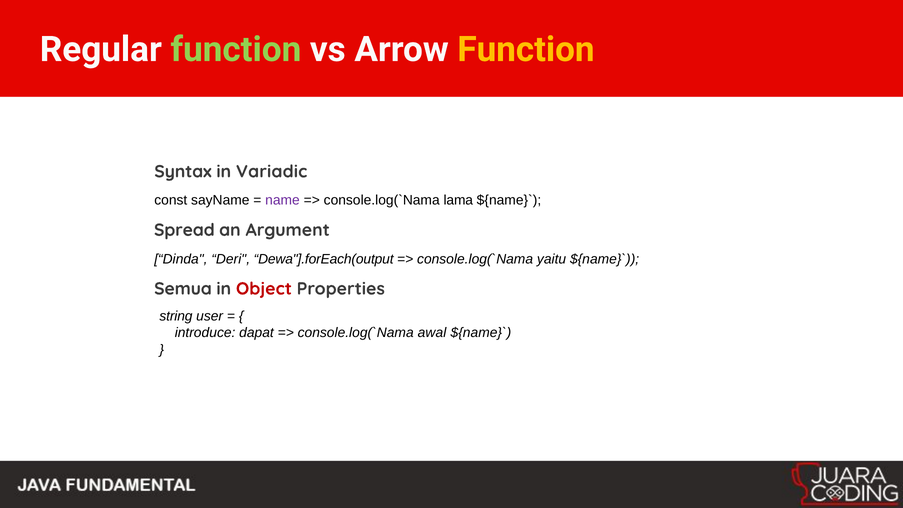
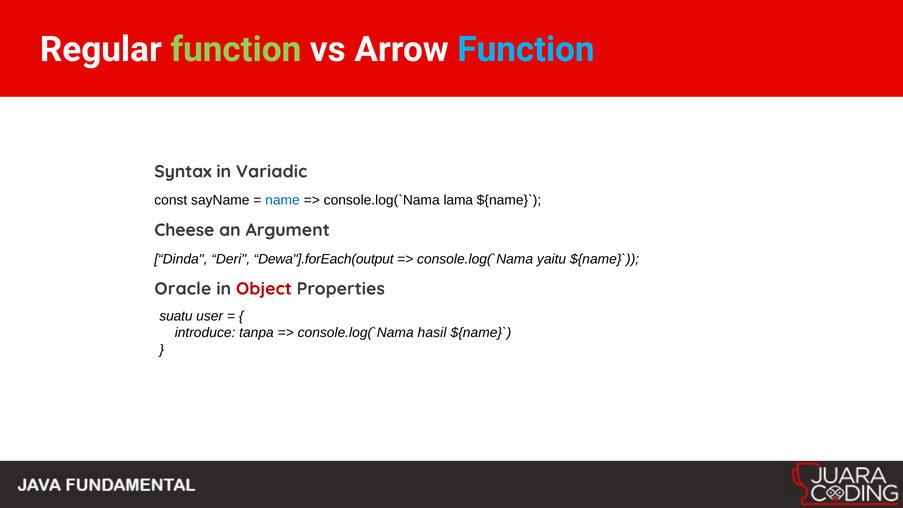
Function at (526, 49) colour: yellow -> light blue
name colour: purple -> blue
Spread: Spread -> Cheese
Semua: Semua -> Oracle
string: string -> suatu
dapat: dapat -> tanpa
awal: awal -> hasil
